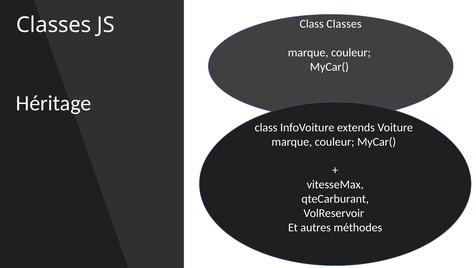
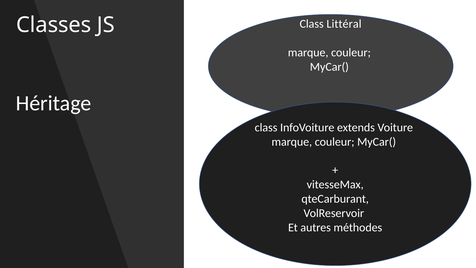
Class Classes: Classes -> Littéral
